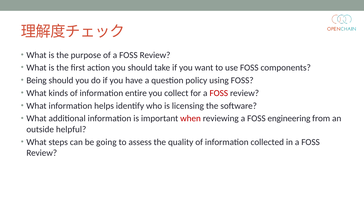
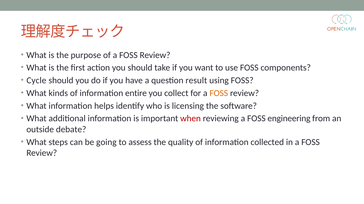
Being: Being -> Cycle
policy: policy -> result
FOSS at (219, 93) colour: red -> orange
helpful: helpful -> debate
